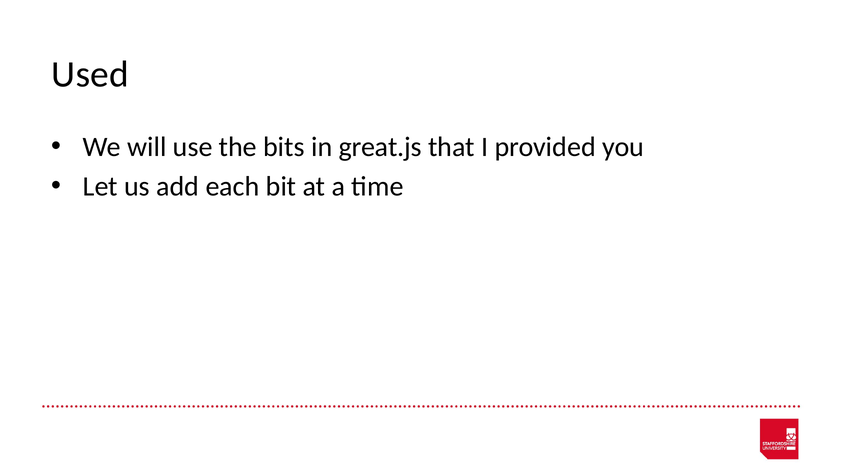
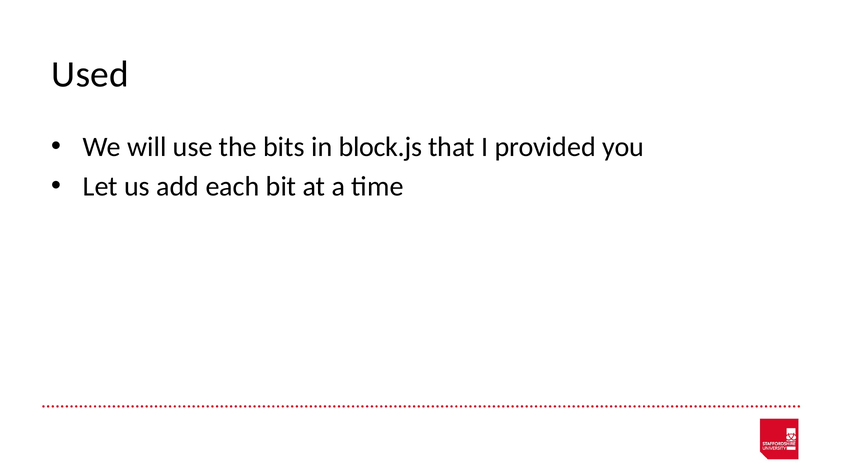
great.js: great.js -> block.js
